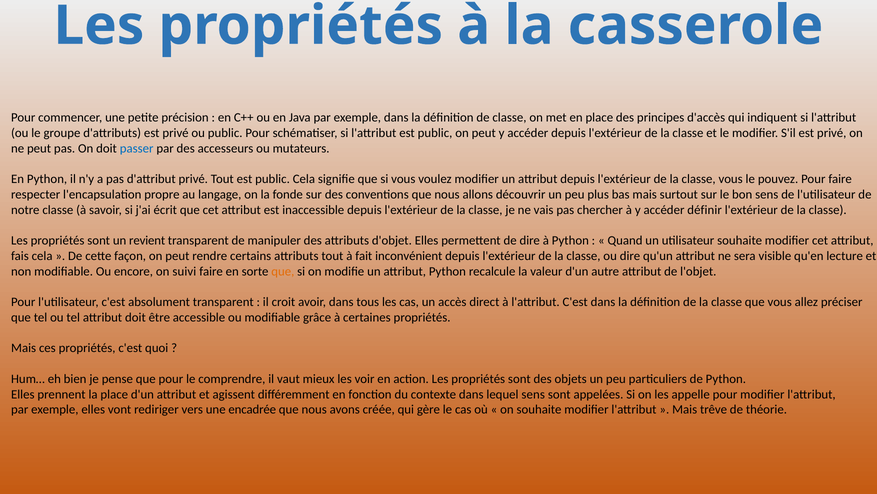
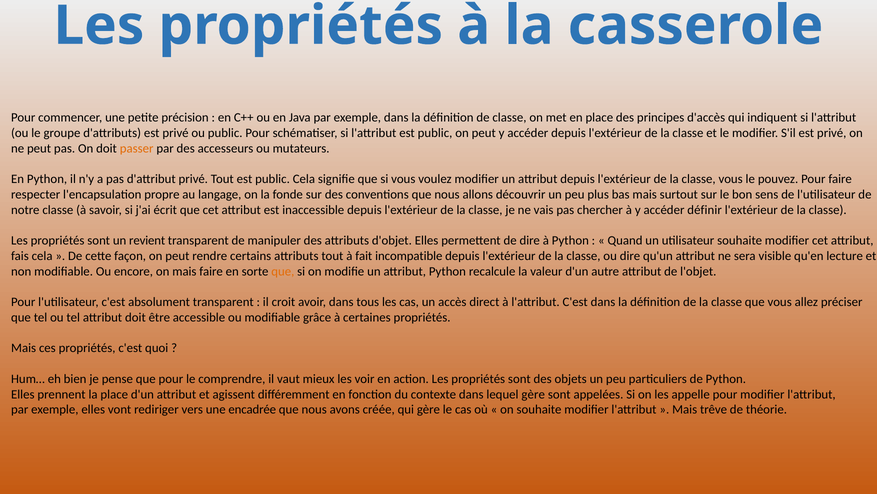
passer colour: blue -> orange
inconvénient: inconvénient -> incompatible
on suivi: suivi -> mais
lequel sens: sens -> gère
